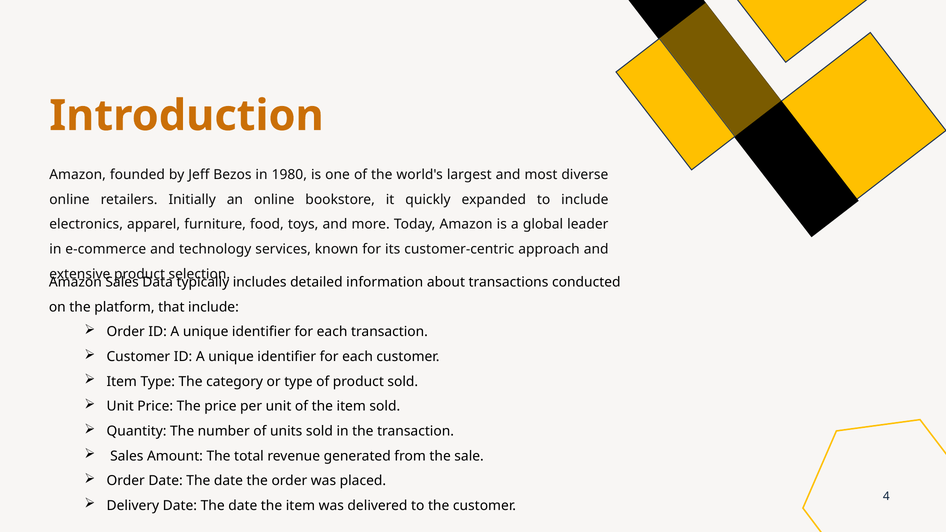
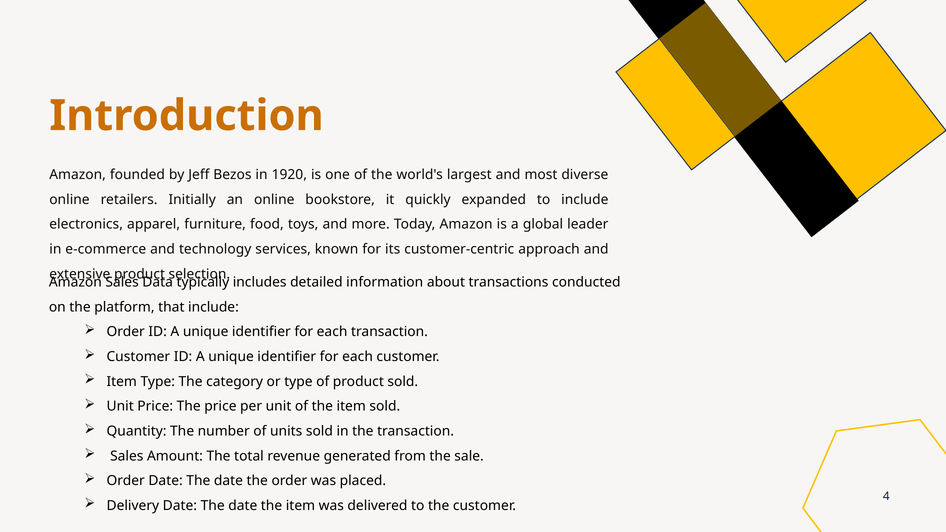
1980: 1980 -> 1920
